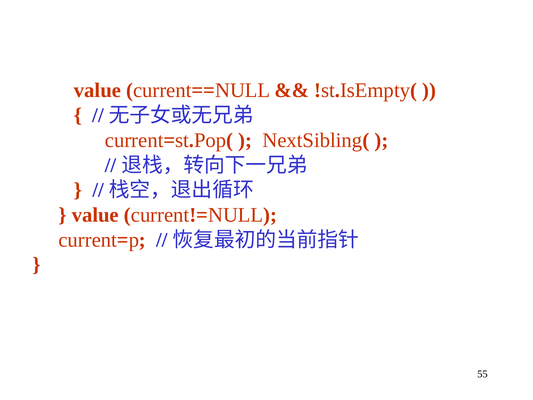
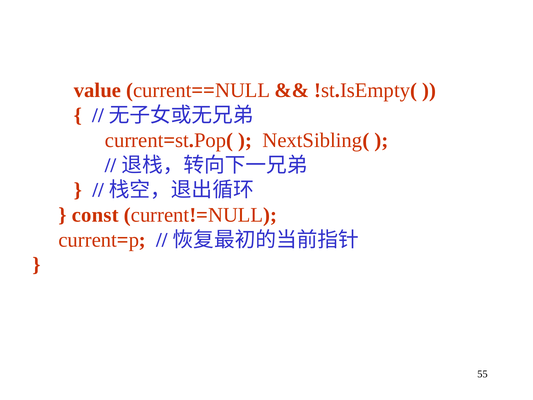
value at (95, 215): value -> const
